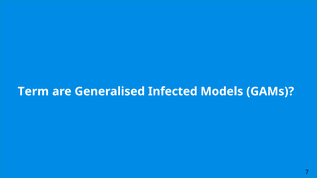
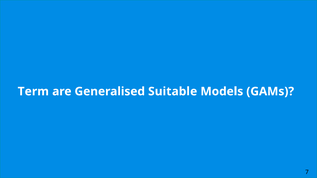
Infected: Infected -> Suitable
